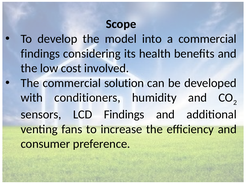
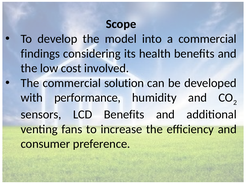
conditioners: conditioners -> performance
LCD Findings: Findings -> Benefits
